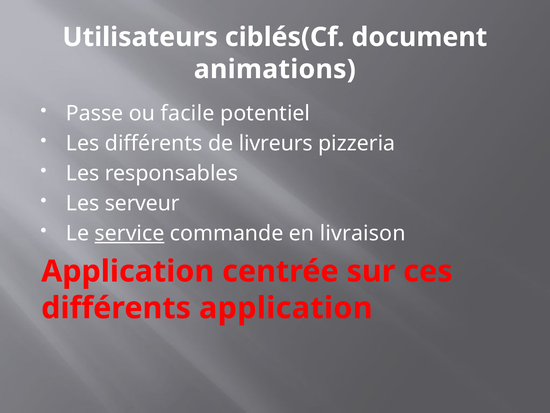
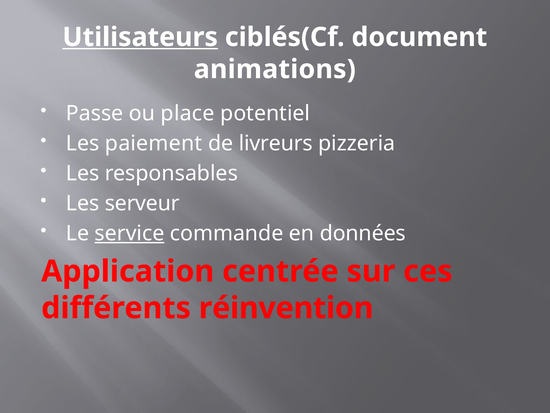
Utilisateurs underline: none -> present
facile: facile -> place
Les différents: différents -> paiement
livraison: livraison -> données
différents application: application -> réinvention
